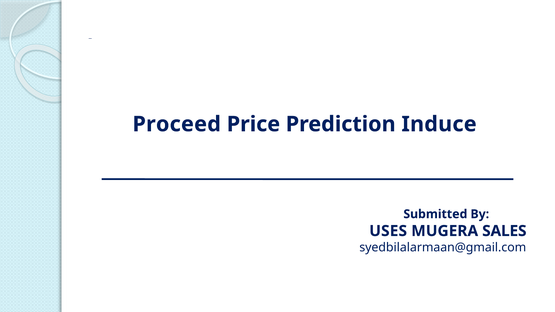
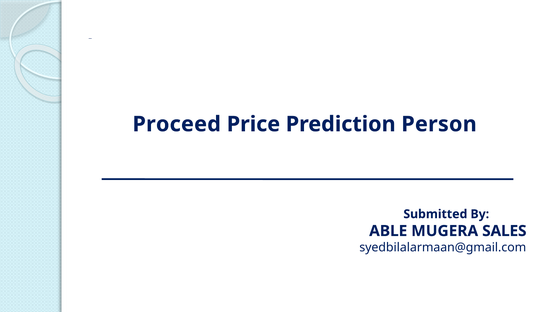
Induce: Induce -> Person
USES: USES -> ABLE
